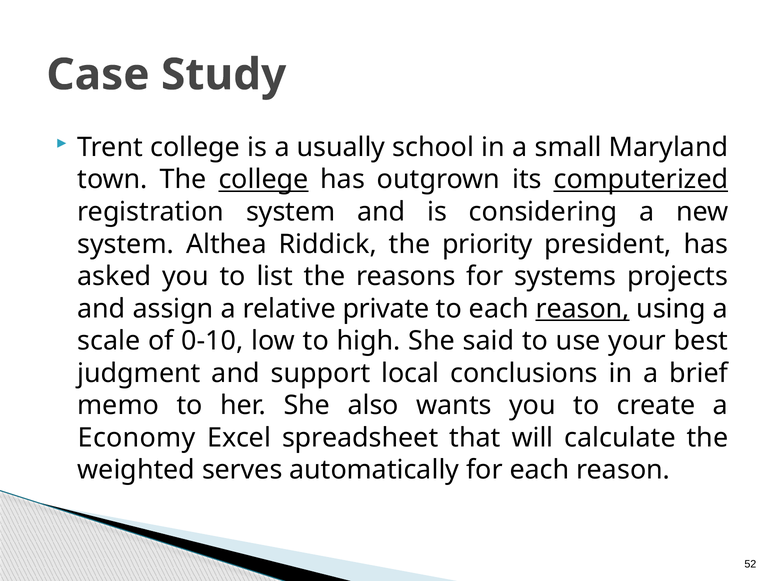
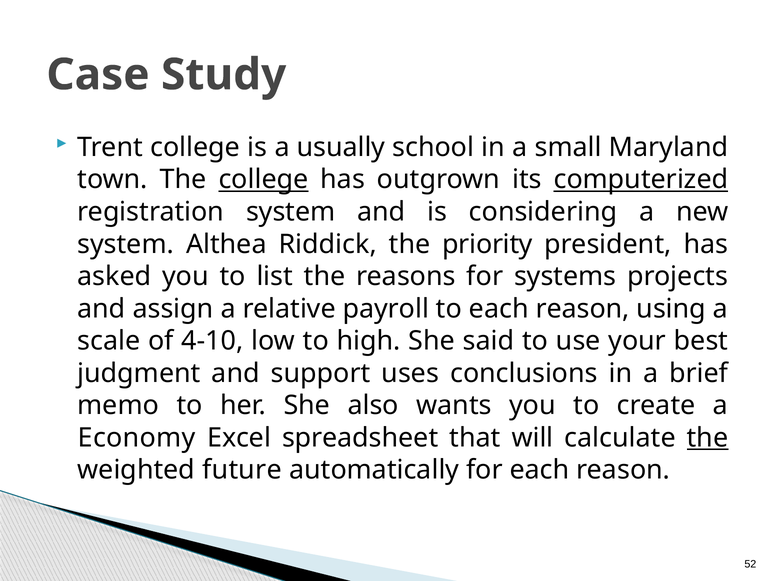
private: private -> payroll
reason at (583, 309) underline: present -> none
0-10: 0-10 -> 4-10
local: local -> uses
the at (708, 438) underline: none -> present
serves: serves -> future
